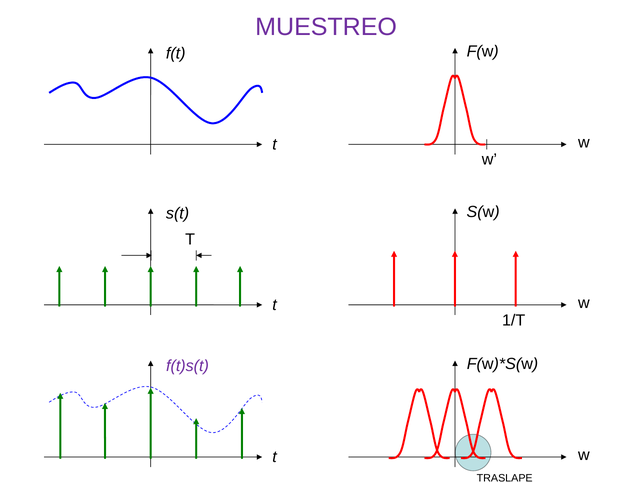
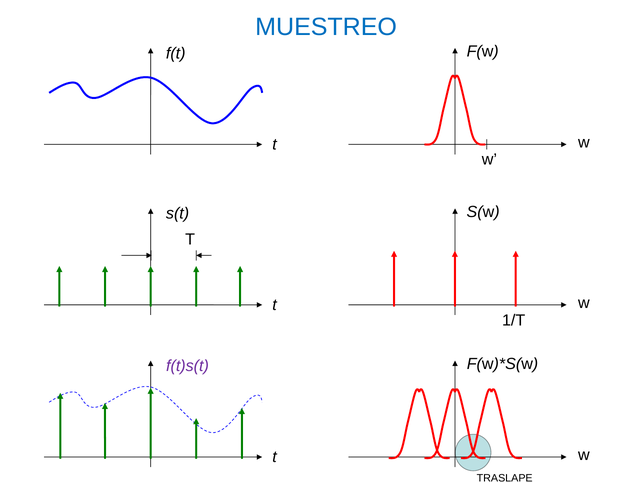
MUESTREO colour: purple -> blue
